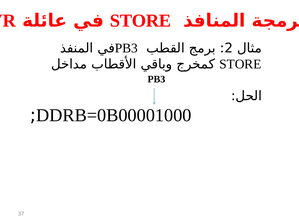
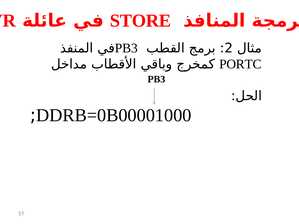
STORE at (240, 64): STORE -> PORTC
